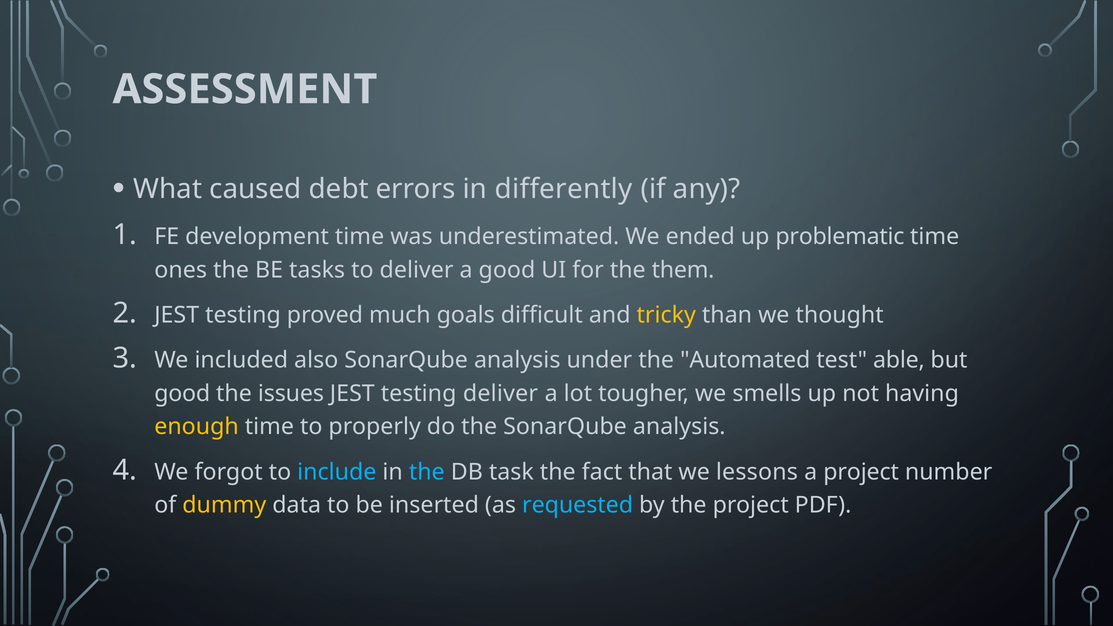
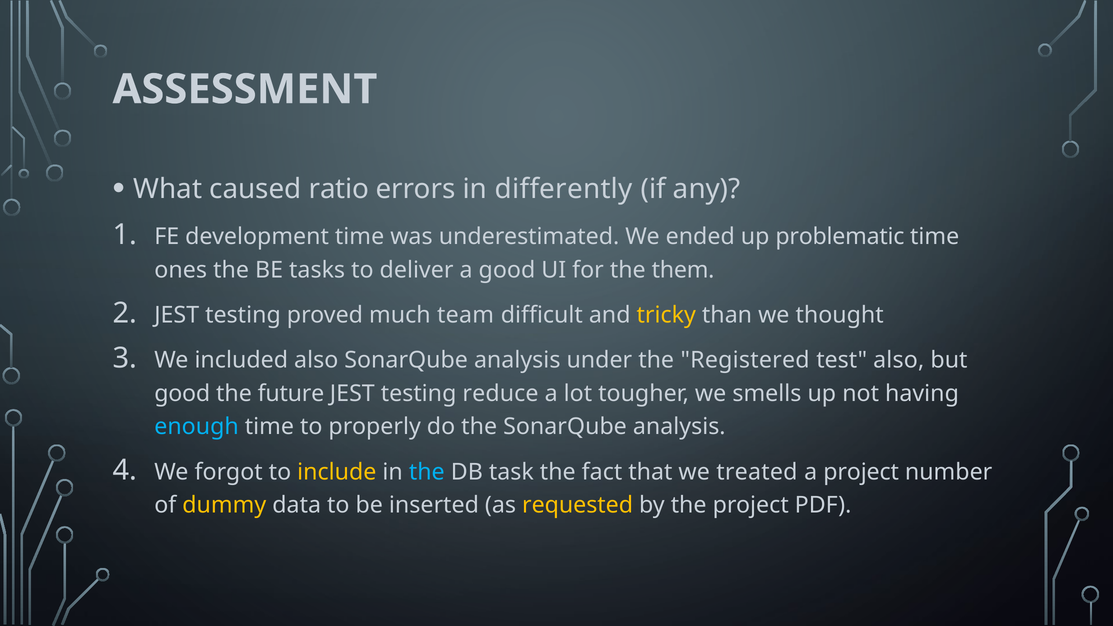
debt: debt -> ratio
goals: goals -> team
Automated: Automated -> Registered
test able: able -> also
issues: issues -> future
testing deliver: deliver -> reduce
enough colour: yellow -> light blue
include colour: light blue -> yellow
lessons: lessons -> treated
requested colour: light blue -> yellow
